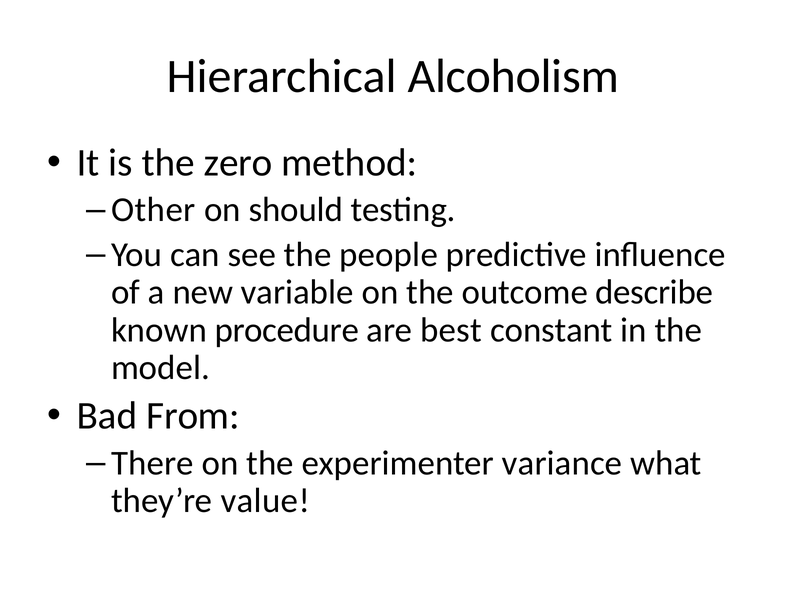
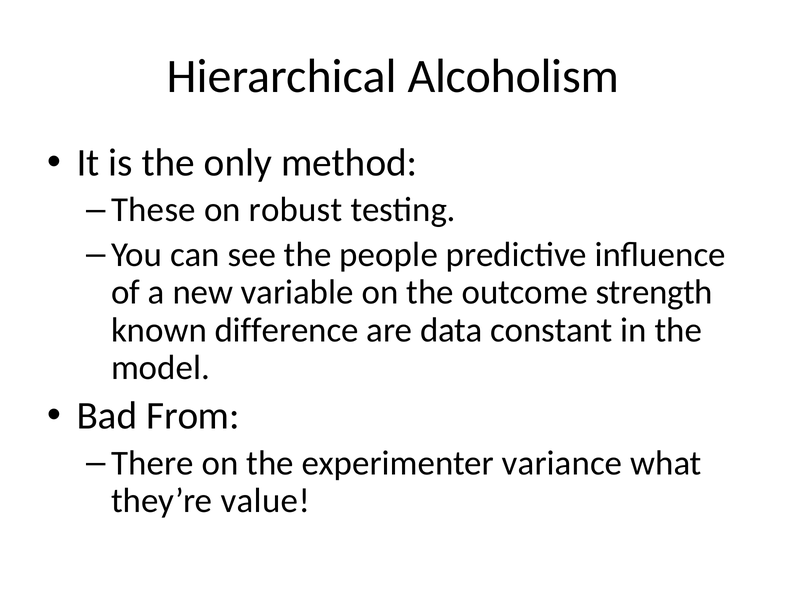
zero: zero -> only
Other: Other -> These
should: should -> robust
describe: describe -> strength
procedure: procedure -> difference
best: best -> data
